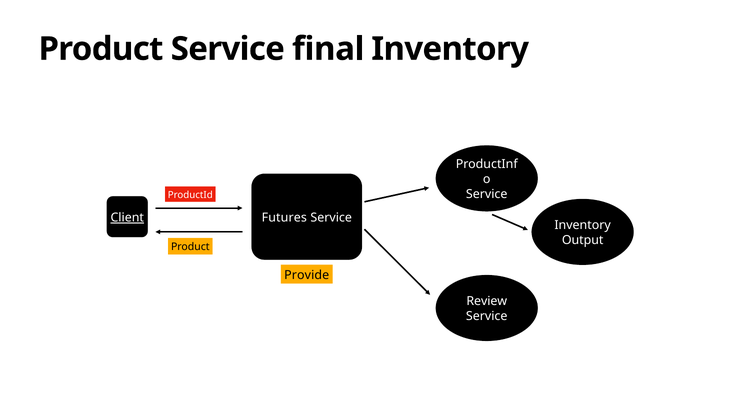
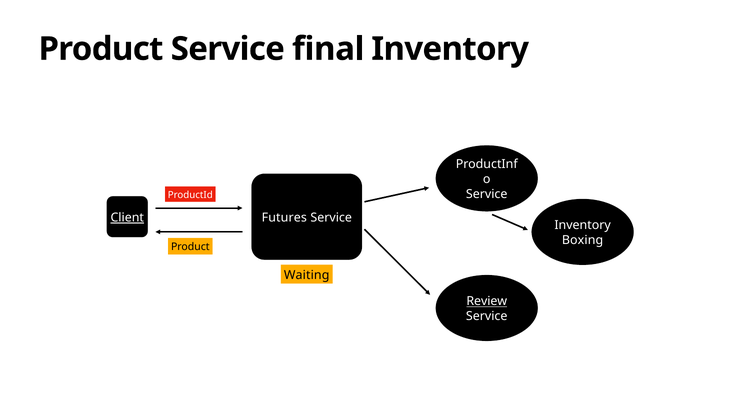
Output: Output -> Boxing
Provide: Provide -> Waiting
Review underline: none -> present
